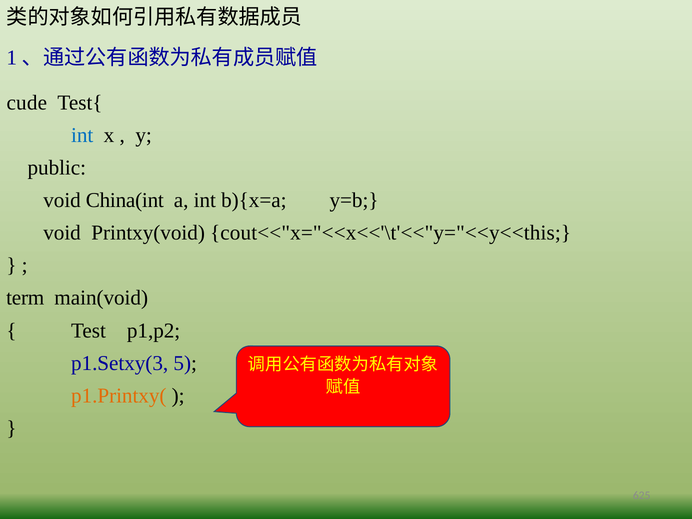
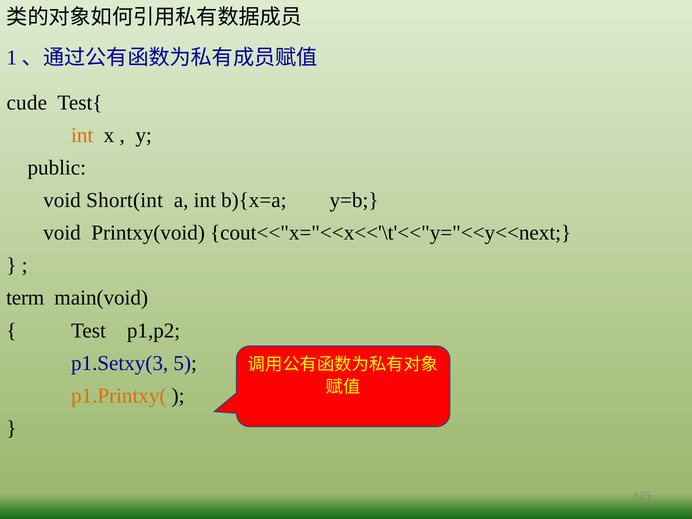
int at (82, 135) colour: blue -> orange
China(int: China(int -> Short(int
cout<<"x="<<x<<'\t'<<"y="<<y<<this: cout<<"x="<<x<<'\t'<<"y="<<y<<this -> cout<<"x="<<x<<'\t'<<"y="<<y<<next
